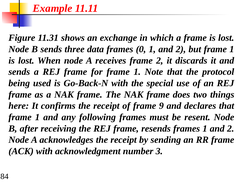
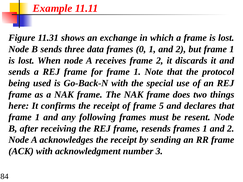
9: 9 -> 5
